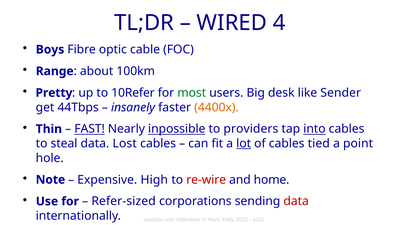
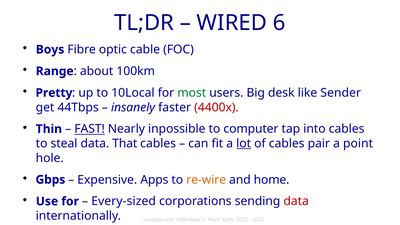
4: 4 -> 6
10Refer: 10Refer -> 10Local
4400x colour: orange -> red
inpossible underline: present -> none
providers: providers -> computer
into underline: present -> none
Lost: Lost -> That
tied: tied -> pair
Note: Note -> Gbps
High: High -> Apps
re-wire colour: red -> orange
Refer-sized: Refer-sized -> Every-sized
